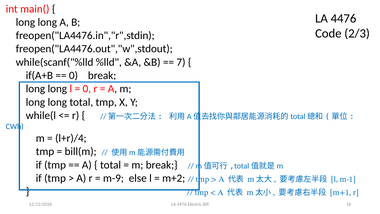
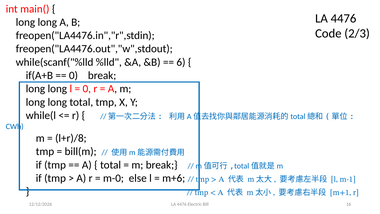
7: 7 -> 6
l+r)/4: l+r)/4 -> l+r)/8
m-9: m-9 -> m-0
m+2: m+2 -> m+6
